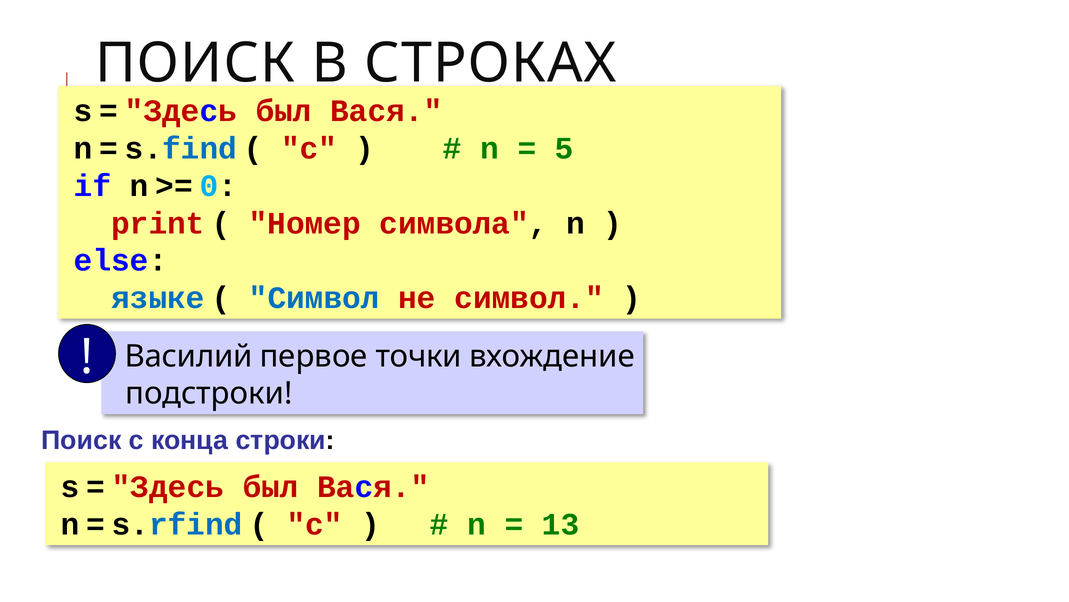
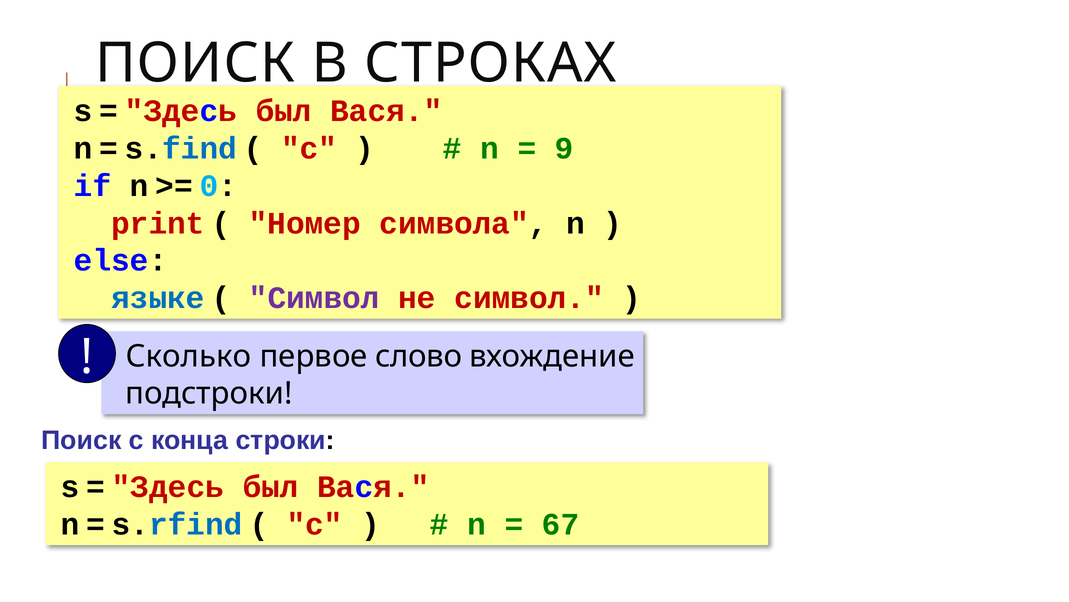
5: 5 -> 9
Символ at (314, 298) colour: blue -> purple
Василий: Василий -> Сколько
точки: точки -> слово
13: 13 -> 67
